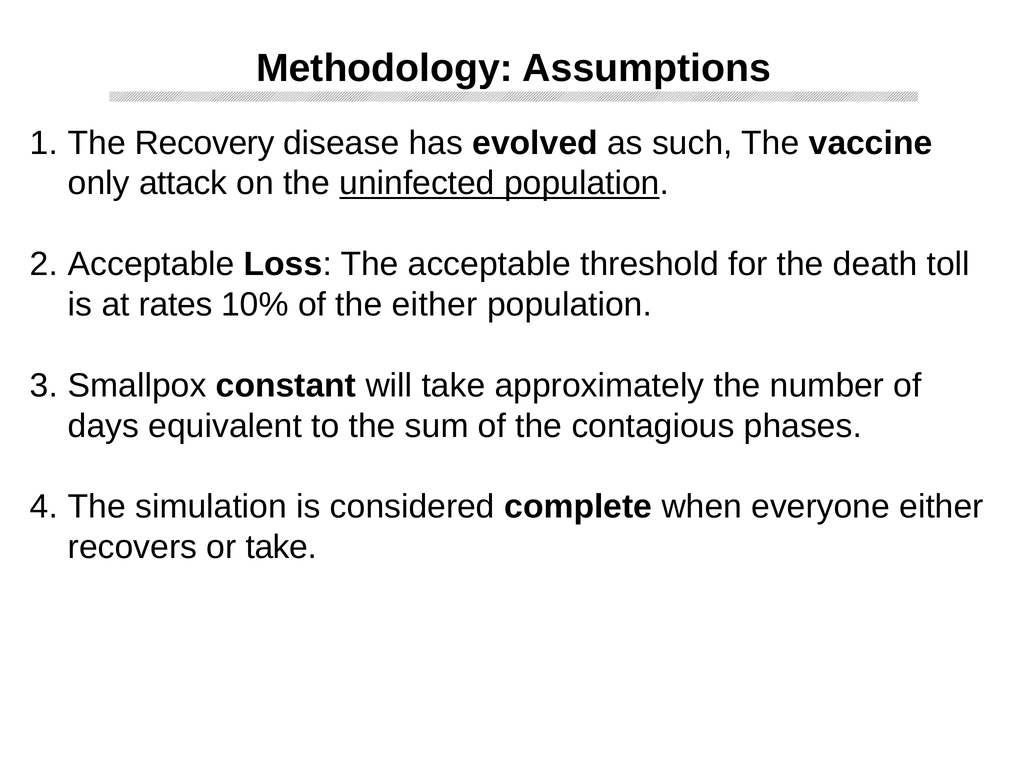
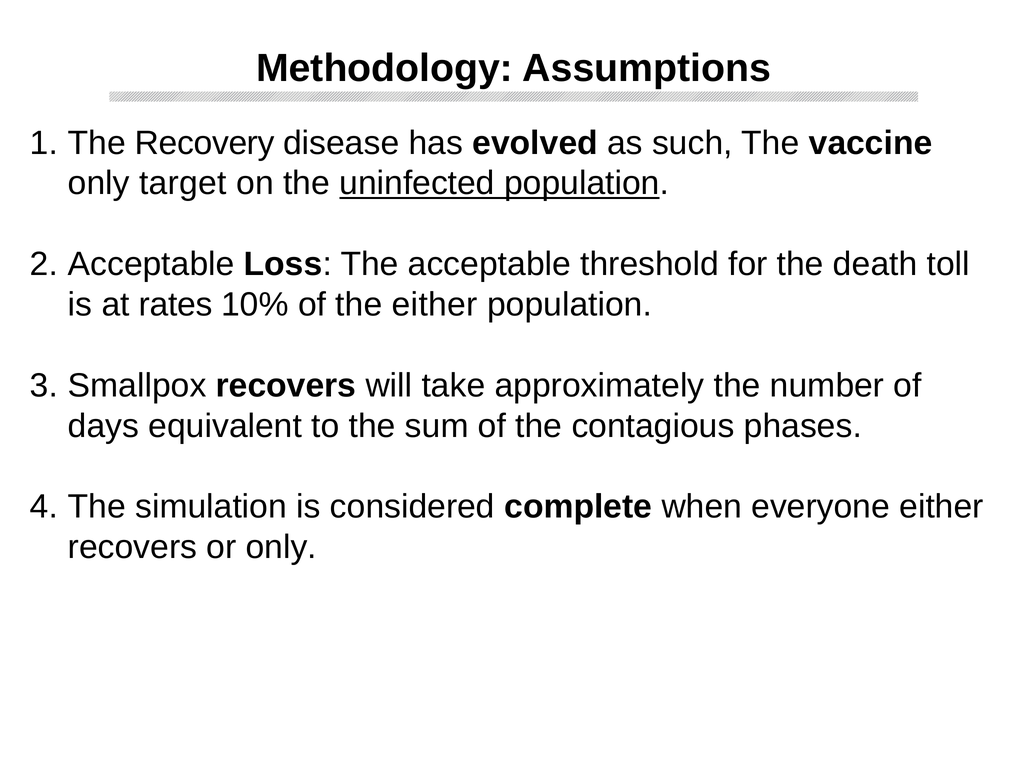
attack: attack -> target
Smallpox constant: constant -> recovers
or take: take -> only
